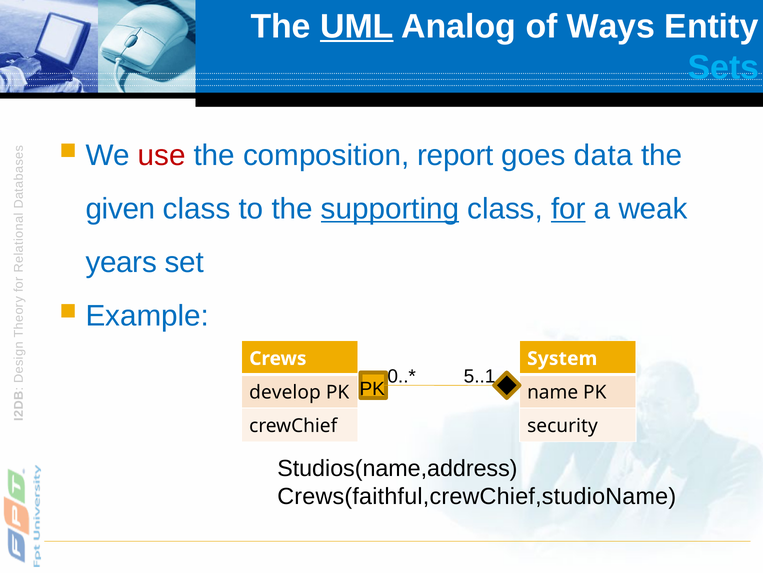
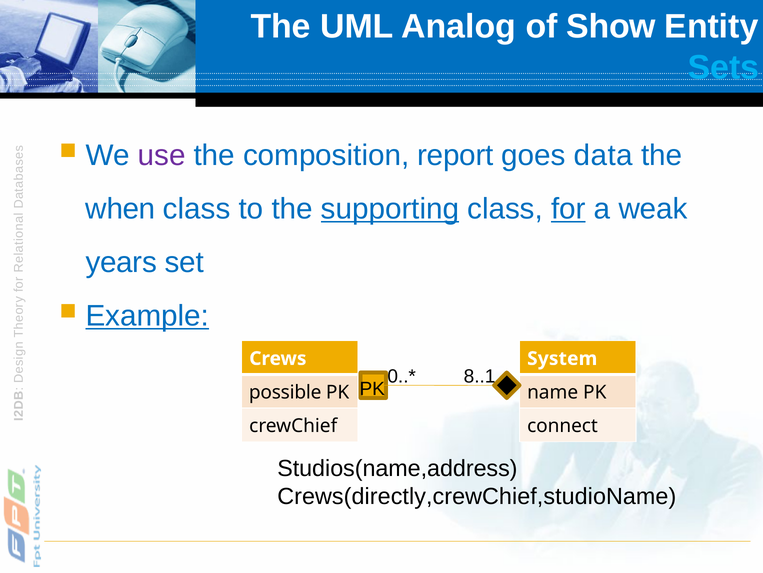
UML underline: present -> none
Ways: Ways -> Show
use colour: red -> purple
given: given -> when
Example underline: none -> present
5..1: 5..1 -> 8..1
develop: develop -> possible
security: security -> connect
Crews(faithful,crewChief,studioName: Crews(faithful,crewChief,studioName -> Crews(directly,crewChief,studioName
